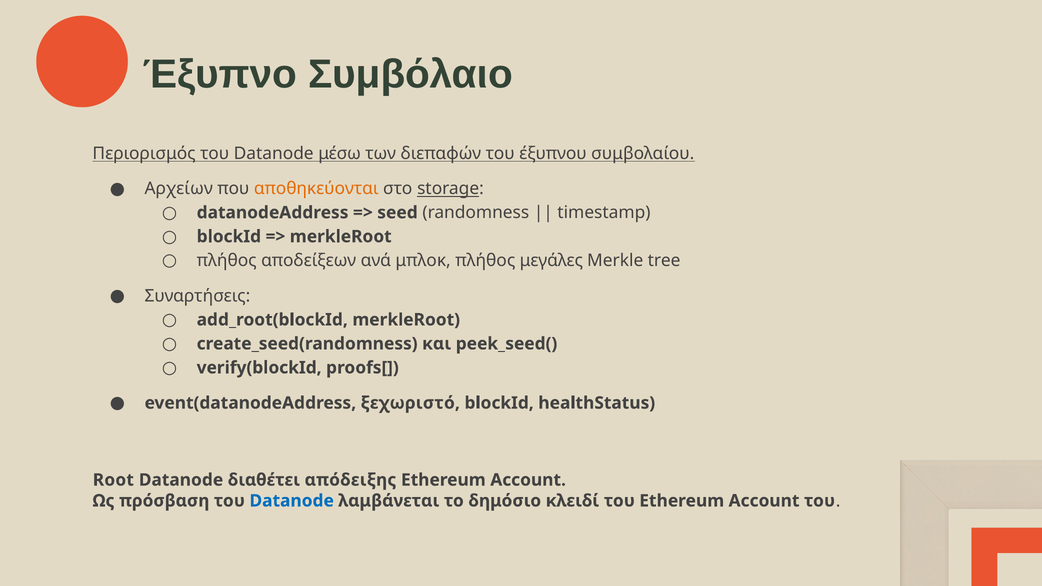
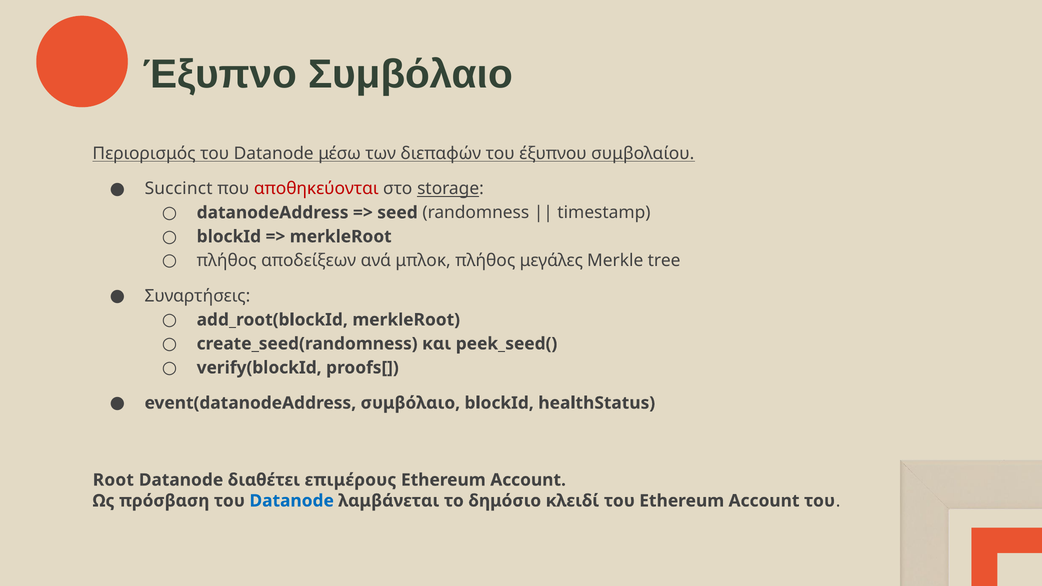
Αρχείων: Αρχείων -> Succinct
αποθηκεύονται colour: orange -> red
event(datanodeAddress ξεχωριστό: ξεχωριστό -> συμβόλαιο
απόδειξης: απόδειξης -> επιμέρους
